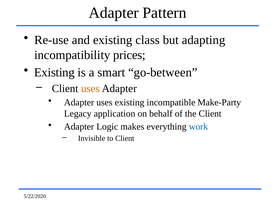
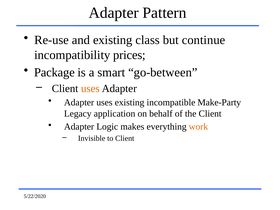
adapting: adapting -> continue
Existing at (54, 72): Existing -> Package
work colour: blue -> orange
